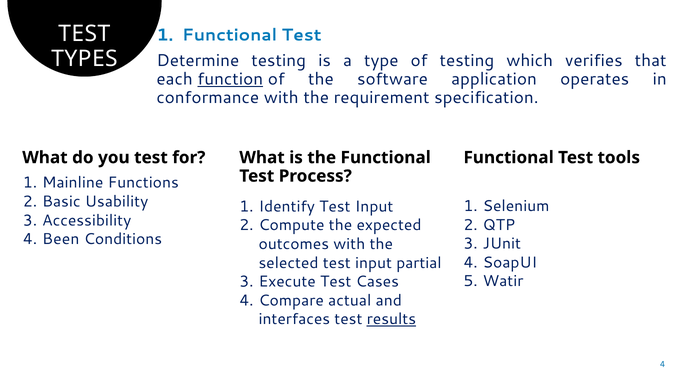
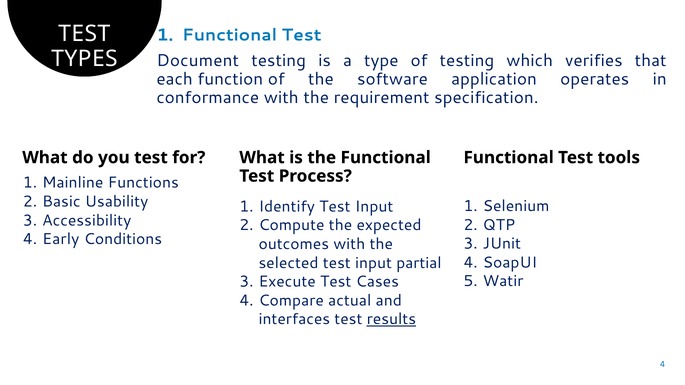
Determine: Determine -> Document
function underline: present -> none
Been: Been -> Early
